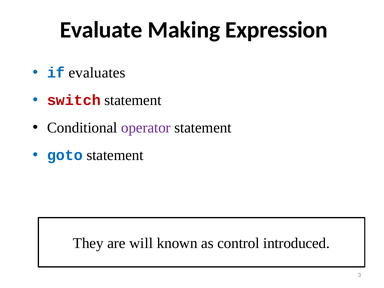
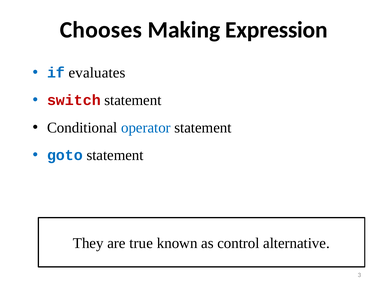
Evaluate: Evaluate -> Chooses
operator colour: purple -> blue
will: will -> true
introduced: introduced -> alternative
